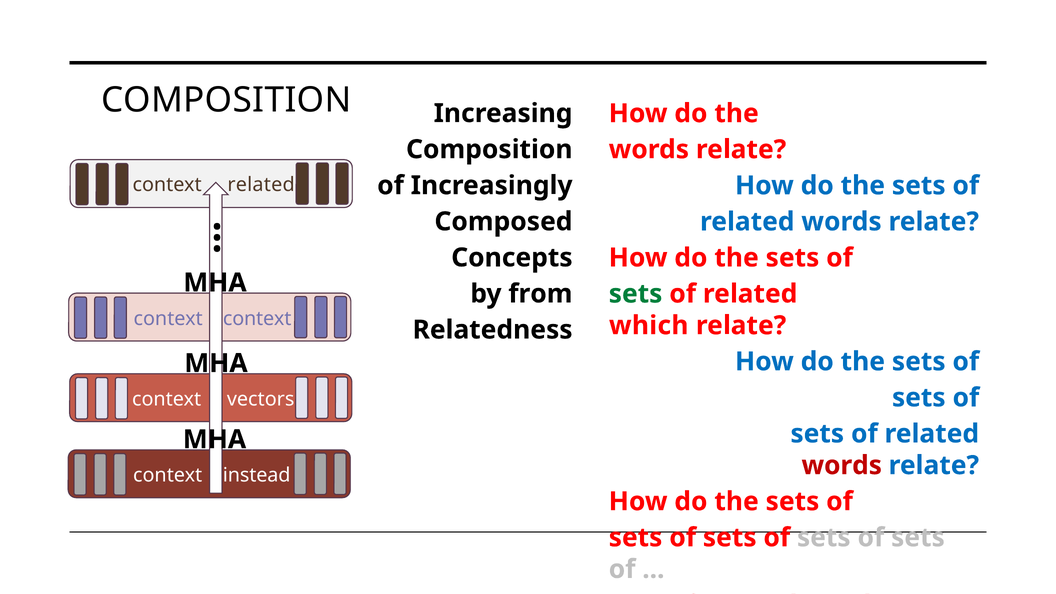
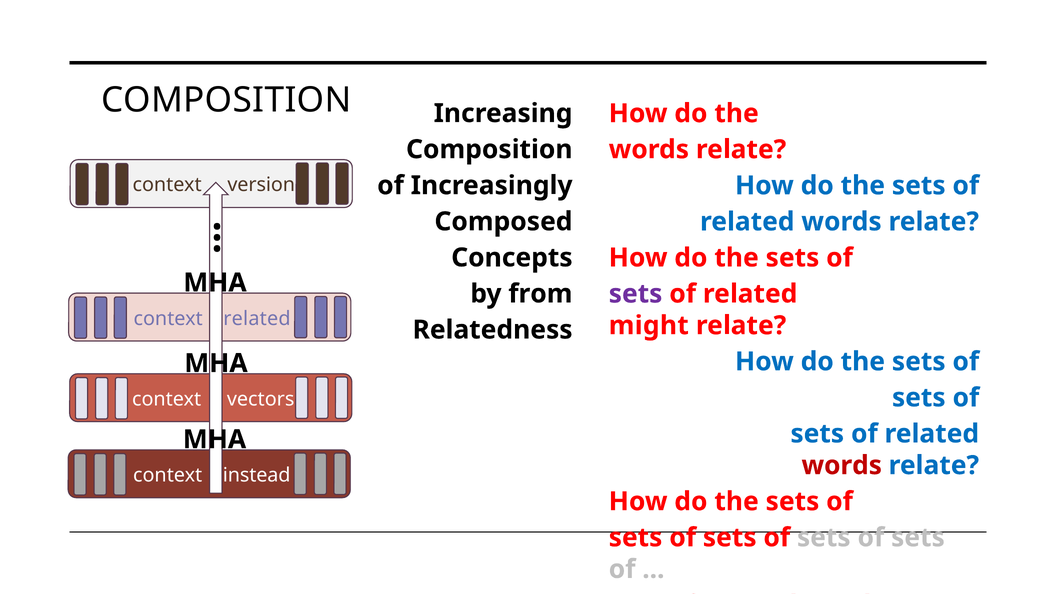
context related: related -> version
sets at (636, 294) colour: green -> purple
context at (257, 318): context -> related
which: which -> might
